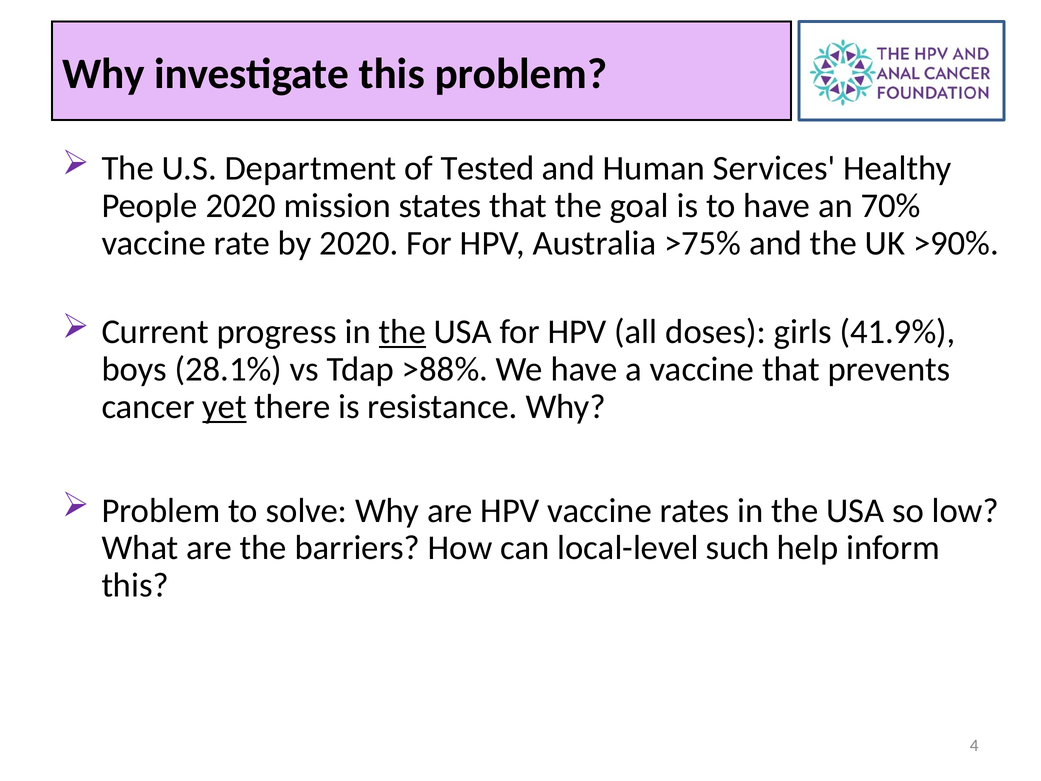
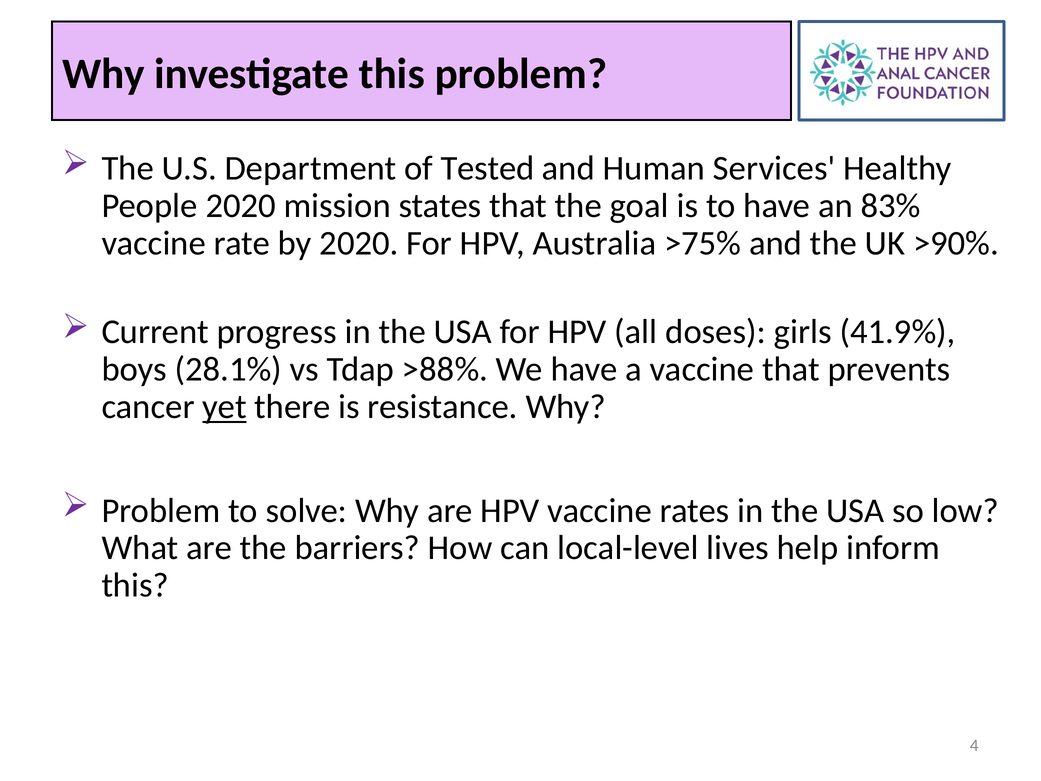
70%: 70% -> 83%
the at (402, 332) underline: present -> none
such: such -> lives
